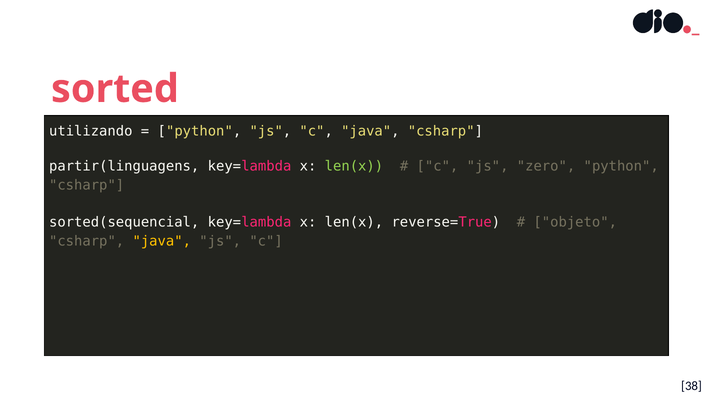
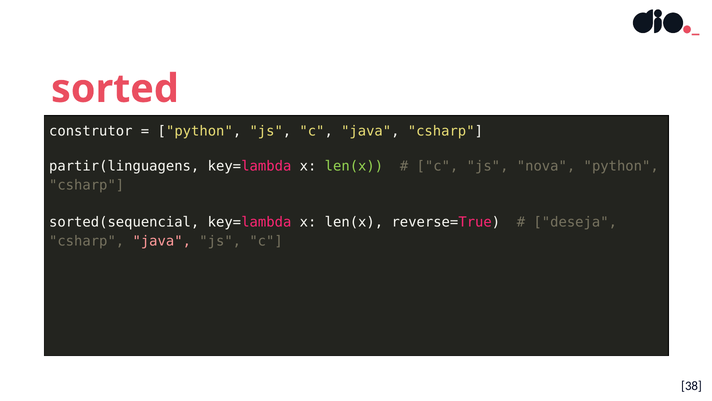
utilizando: utilizando -> construtor
zero: zero -> nova
objeto: objeto -> deseja
java at (162, 241) colour: yellow -> pink
